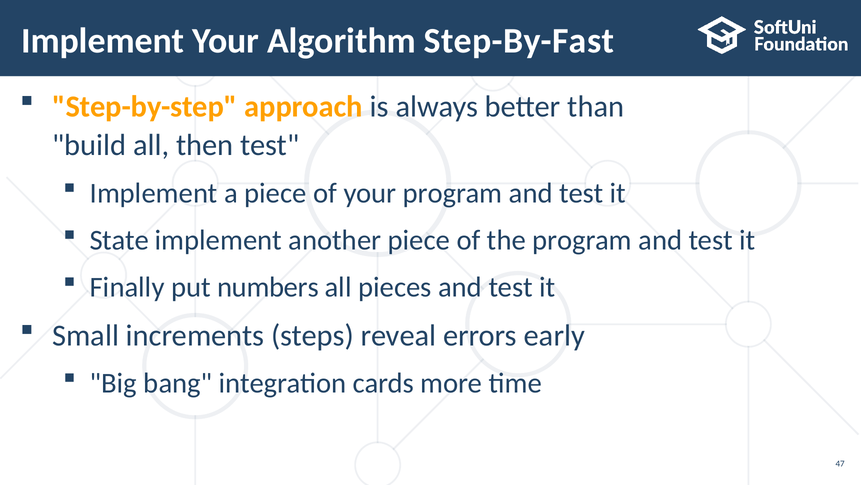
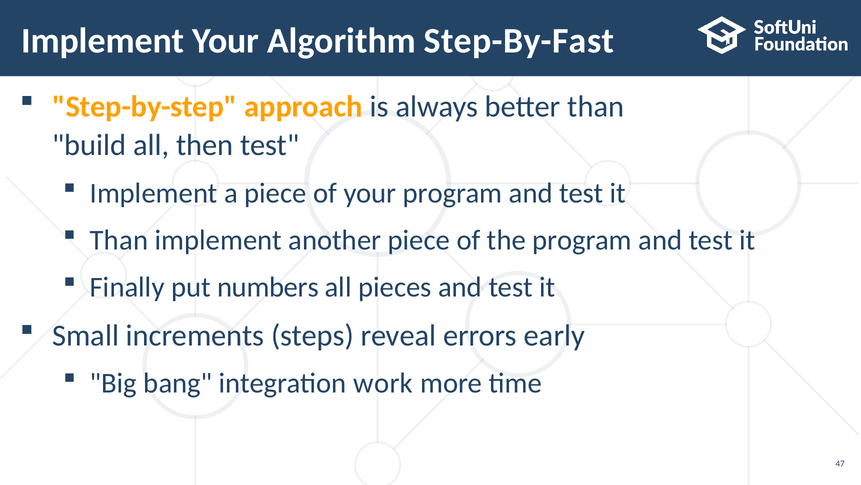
State at (119, 240): State -> Than
cards: cards -> work
